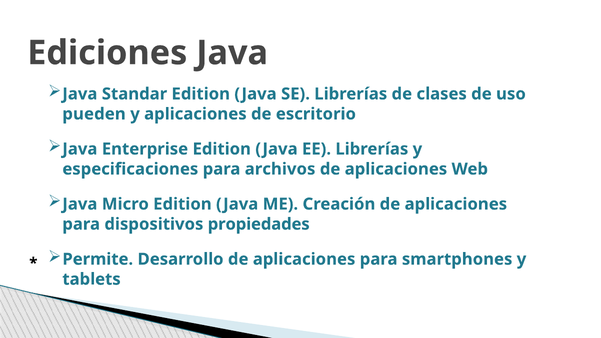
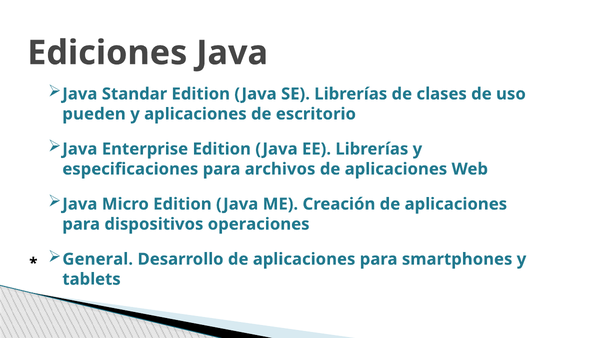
propiedades: propiedades -> operaciones
Permite: Permite -> General
